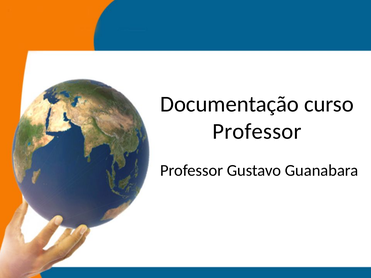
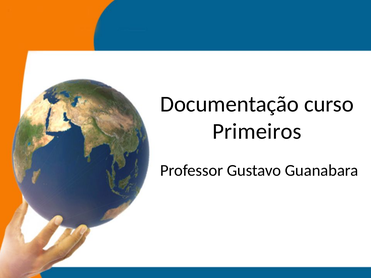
Professor at (257, 131): Professor -> Primeiros
